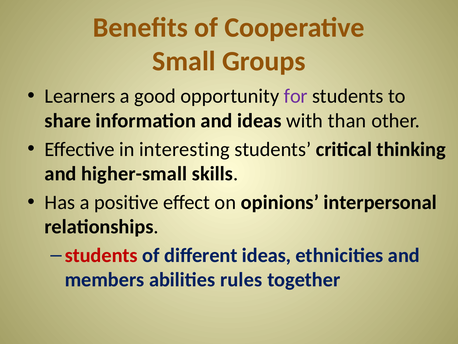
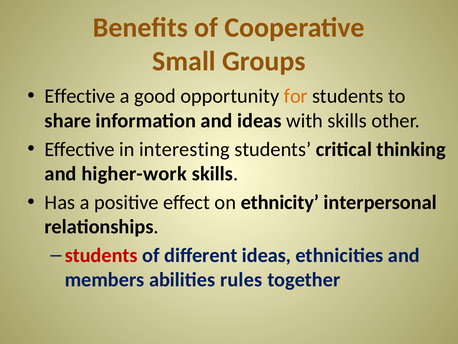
Learners at (80, 96): Learners -> Effective
for colour: purple -> orange
with than: than -> skills
higher-small: higher-small -> higher-work
opinions: opinions -> ethnicity
